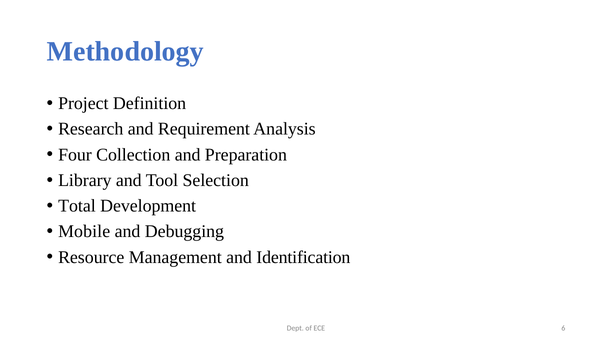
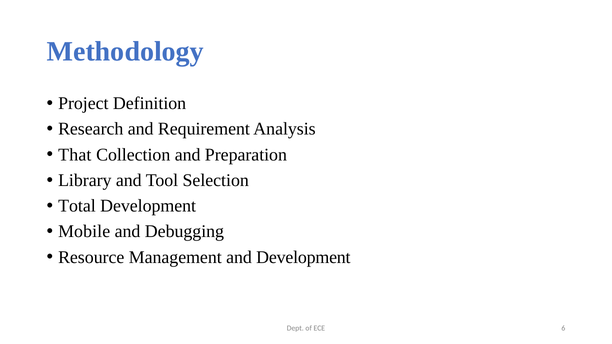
Four: Four -> That
and Identification: Identification -> Development
